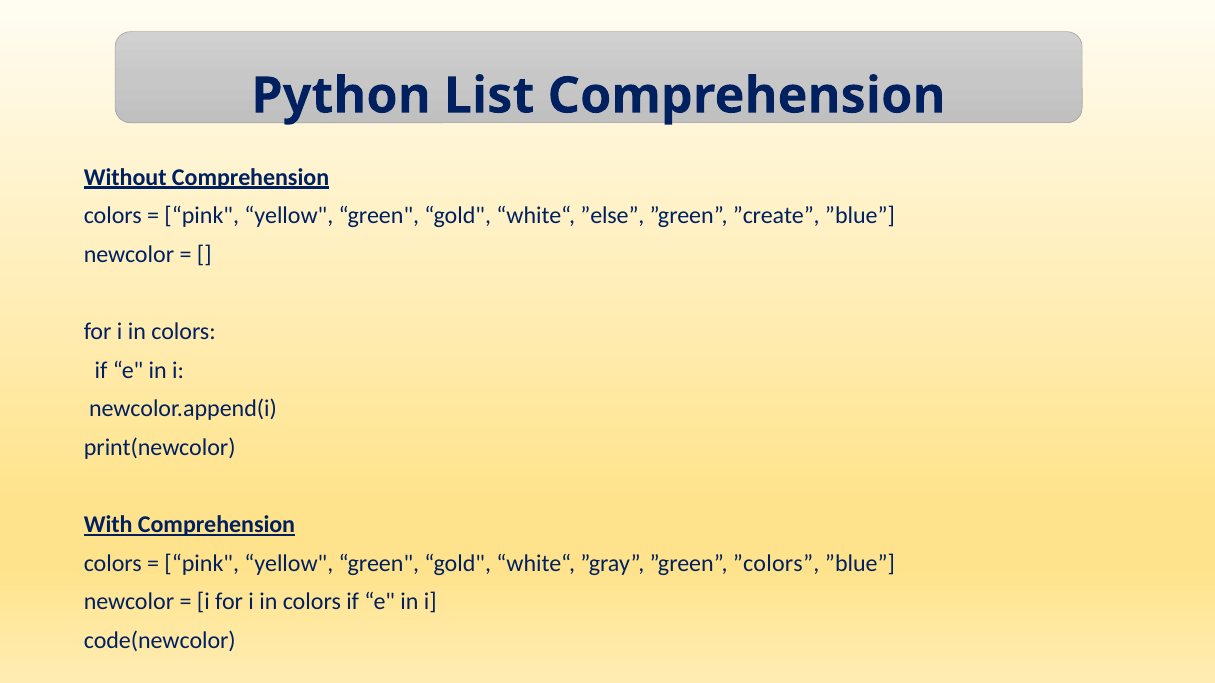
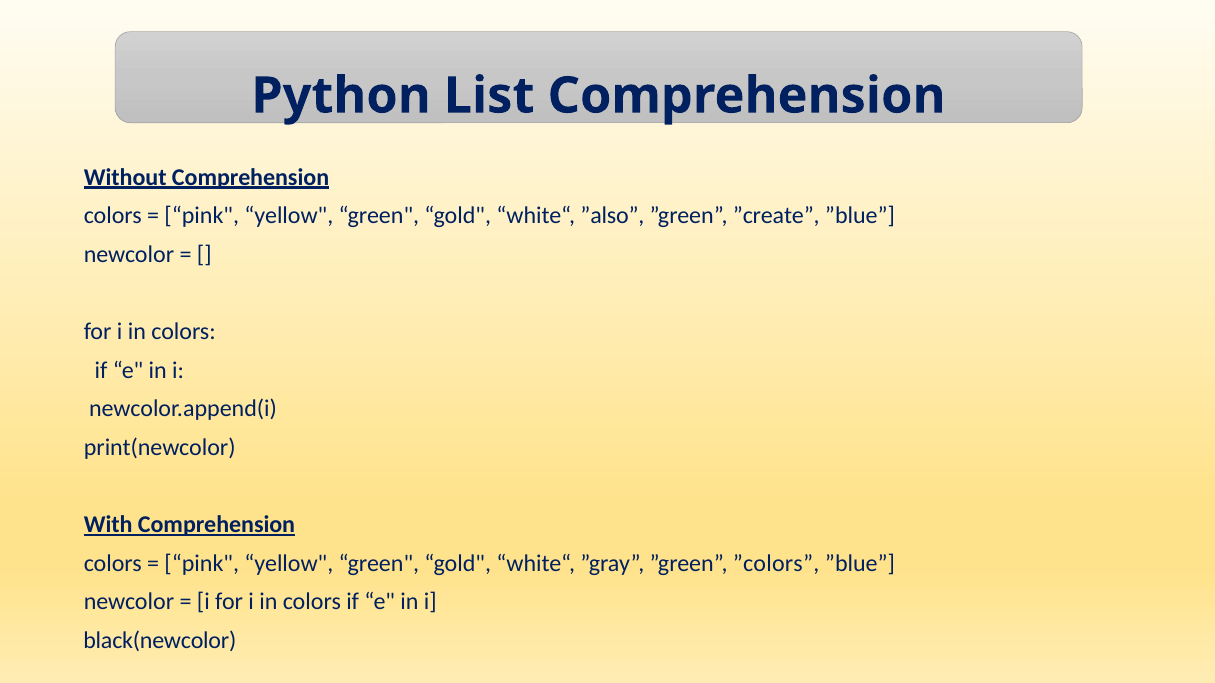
”else: ”else -> ”also
code(newcolor: code(newcolor -> black(newcolor
